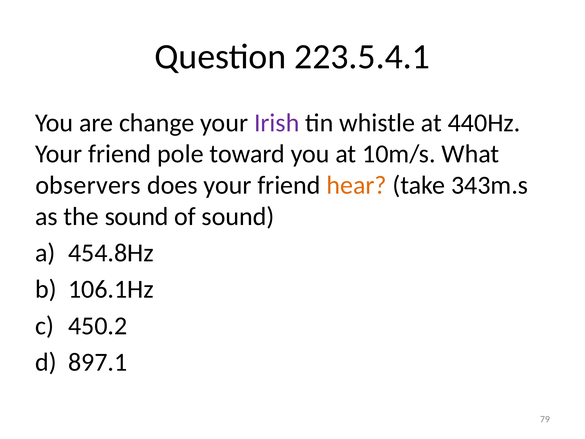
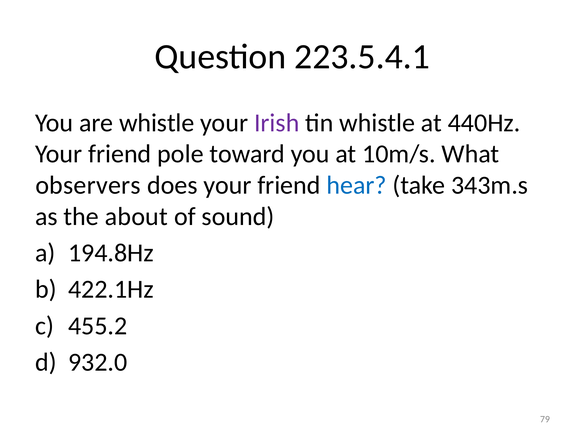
are change: change -> whistle
hear colour: orange -> blue
the sound: sound -> about
454.8Hz: 454.8Hz -> 194.8Hz
106.1Hz: 106.1Hz -> 422.1Hz
450.2: 450.2 -> 455.2
897.1: 897.1 -> 932.0
